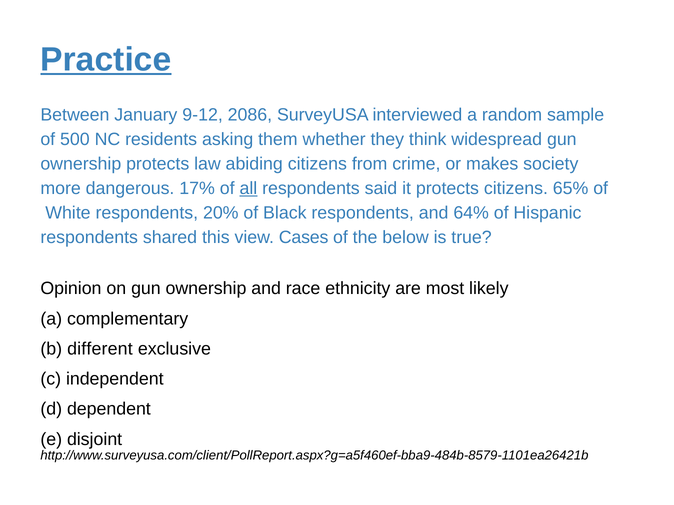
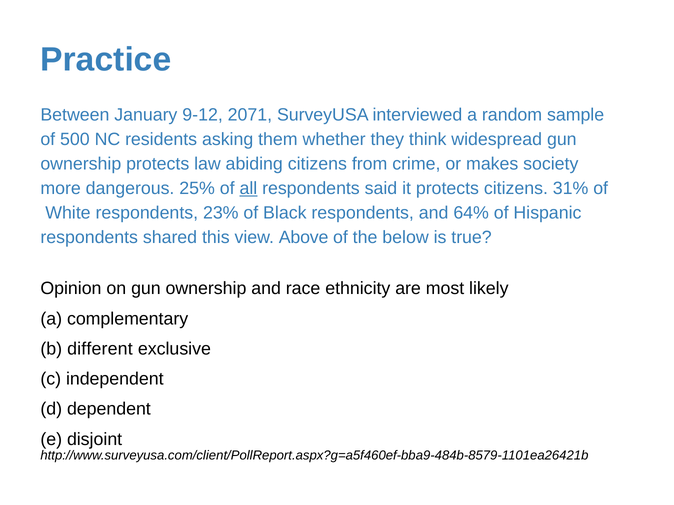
Practice underline: present -> none
2086: 2086 -> 2071
17%: 17% -> 25%
65%: 65% -> 31%
20%: 20% -> 23%
Cases: Cases -> Above
